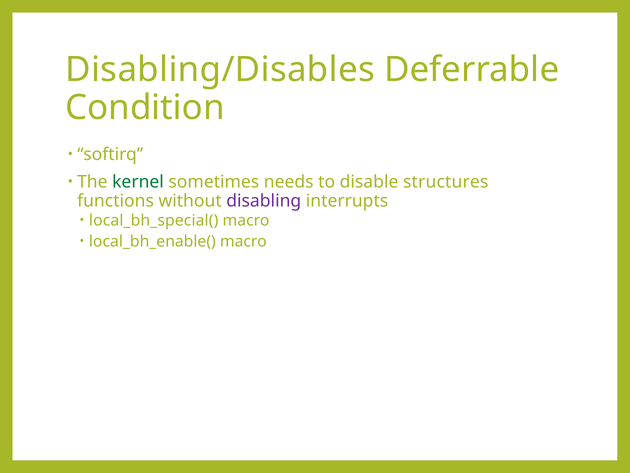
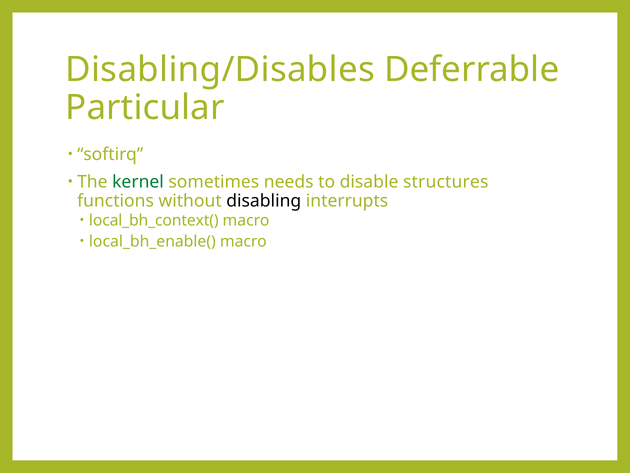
Condition: Condition -> Particular
disabling colour: purple -> black
local_bh_special(: local_bh_special( -> local_bh_context(
